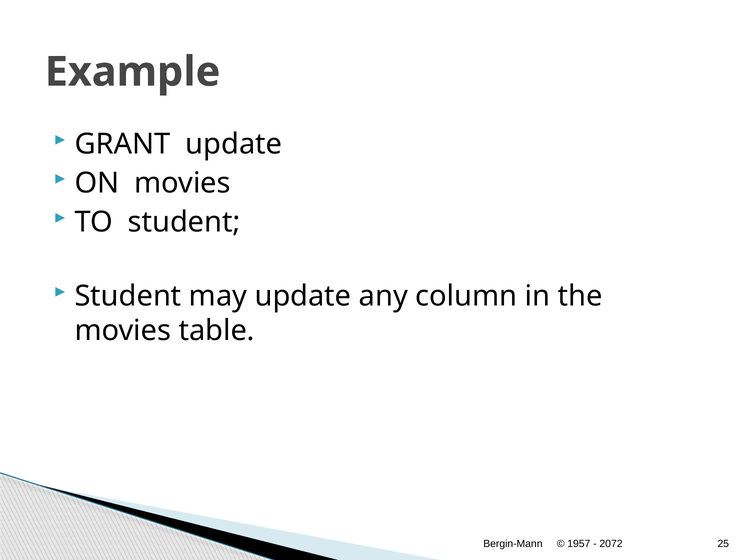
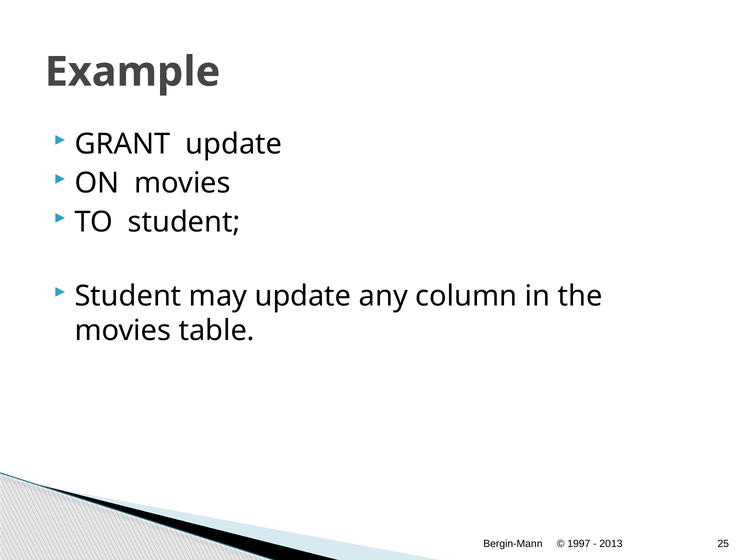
1957: 1957 -> 1997
2072: 2072 -> 2013
